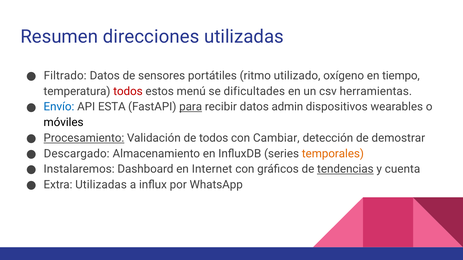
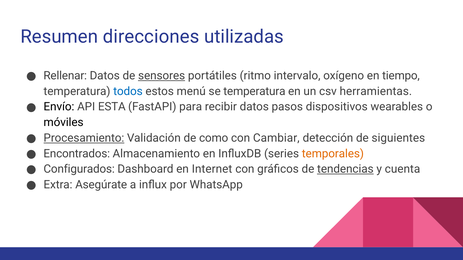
Filtrado: Filtrado -> Rellenar
sensores underline: none -> present
utilizado: utilizado -> intervalo
todos at (128, 91) colour: red -> blue
se dificultades: dificultades -> temperatura
Envío colour: blue -> black
para underline: present -> none
admin: admin -> pasos
de todos: todos -> como
demostrar: demostrar -> siguientes
Descargado: Descargado -> Encontrados
Instalaremos: Instalaremos -> Configurados
Extra Utilizadas: Utilizadas -> Asegúrate
